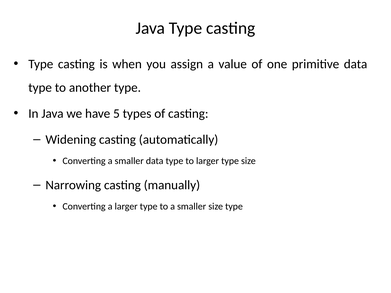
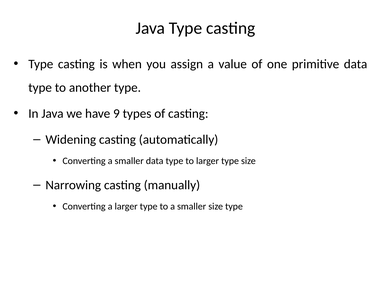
5: 5 -> 9
